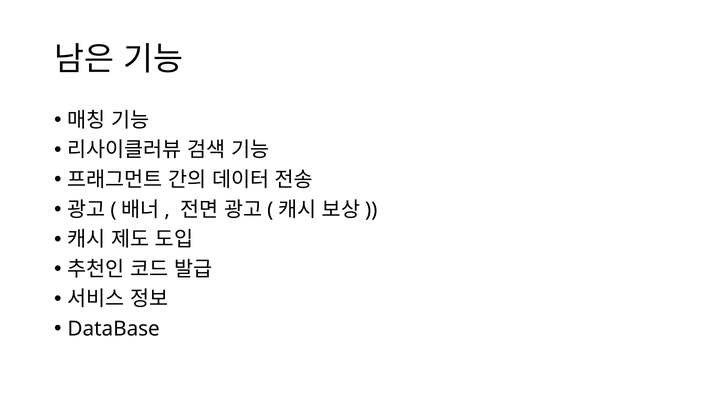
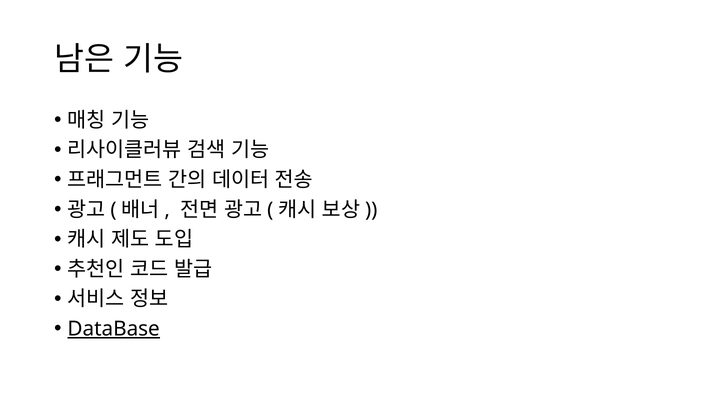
DataBase underline: none -> present
